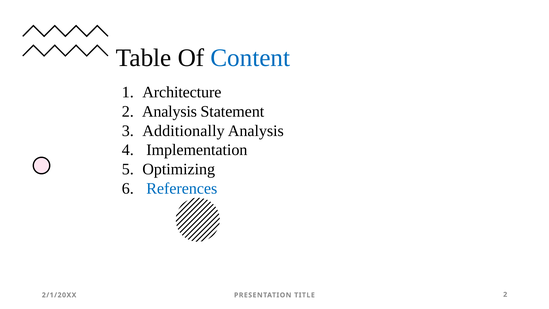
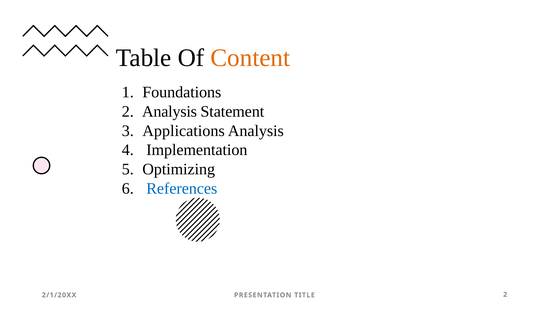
Content colour: blue -> orange
Architecture: Architecture -> Foundations
Additionally: Additionally -> Applications
